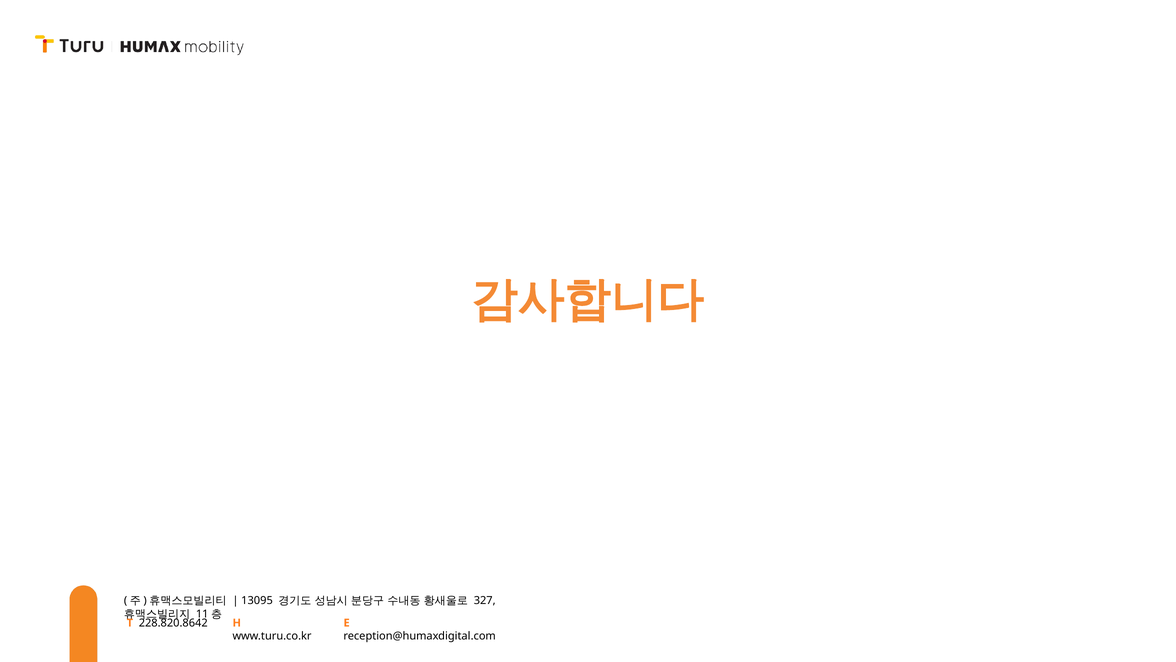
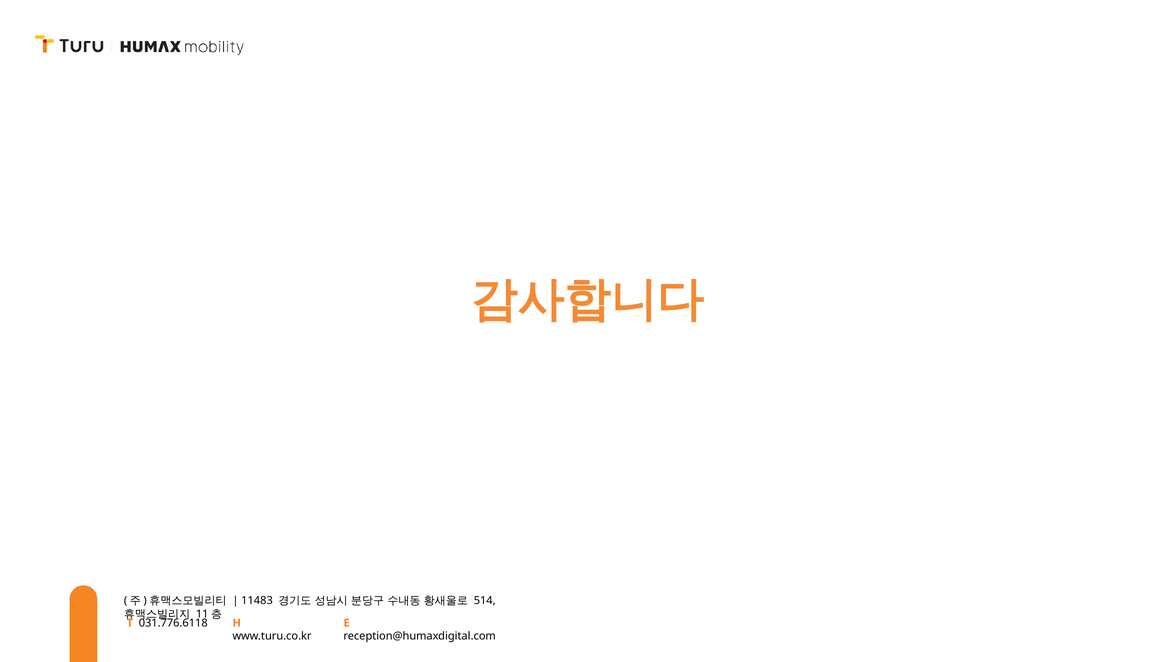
13095: 13095 -> 11483
327: 327 -> 514
228.820.8642: 228.820.8642 -> 031.776.6118
